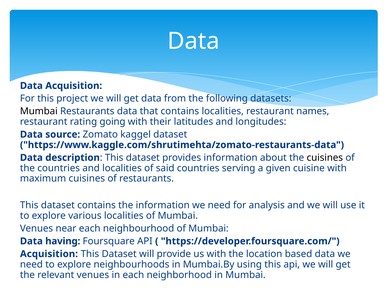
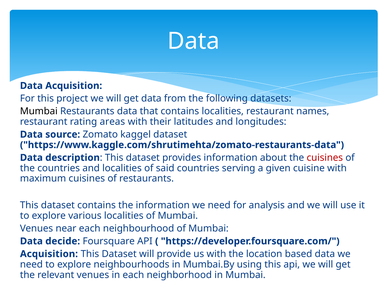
going: going -> areas
cuisines at (325, 158) colour: black -> red
having: having -> decide
